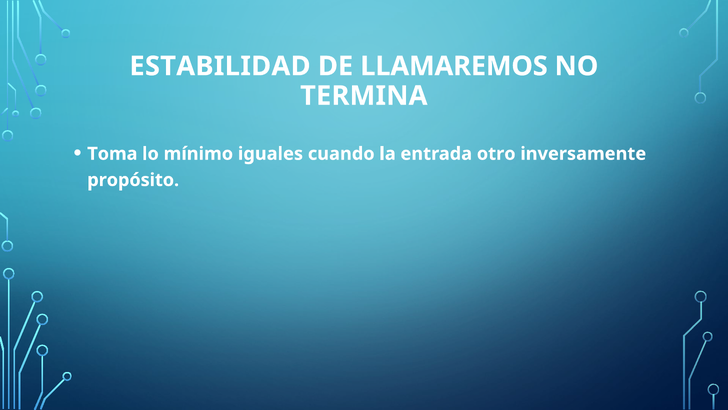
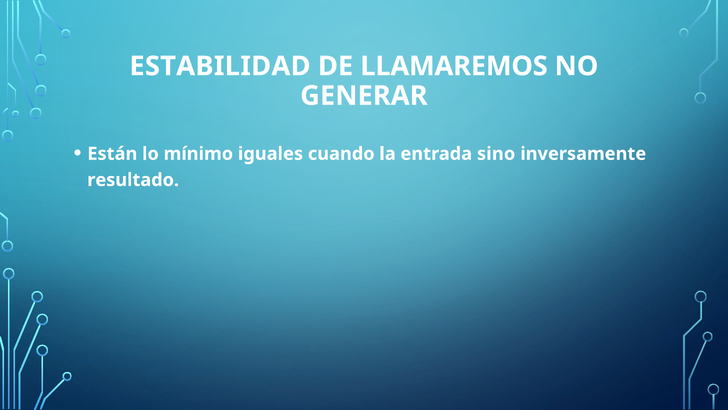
TERMINA: TERMINA -> GENERAR
Toma: Toma -> Están
otro: otro -> sino
propósito: propósito -> resultado
